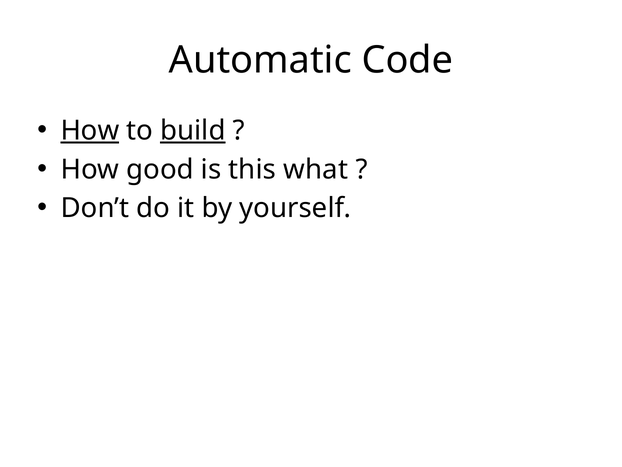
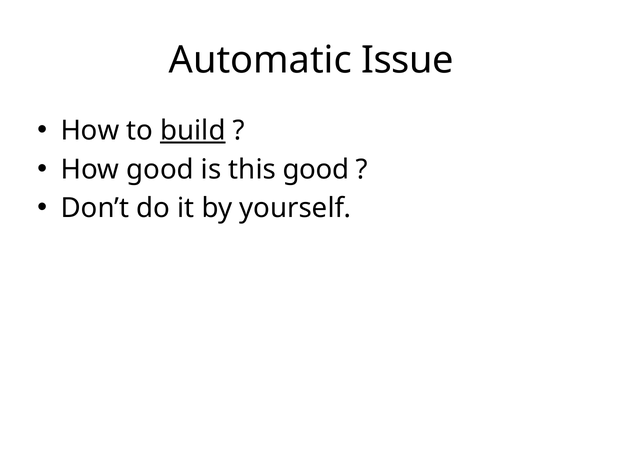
Code: Code -> Issue
How at (90, 130) underline: present -> none
this what: what -> good
